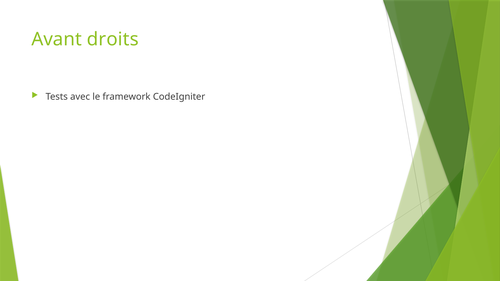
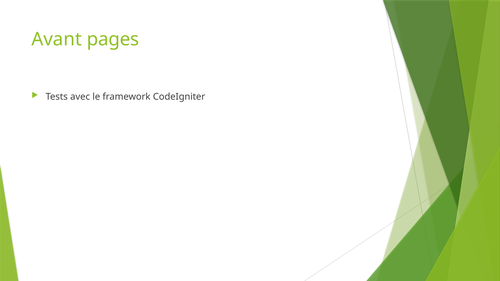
droits: droits -> pages
